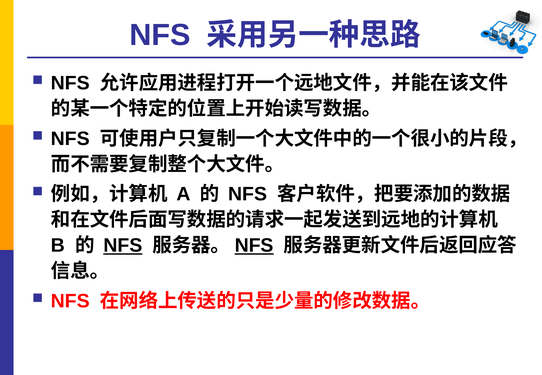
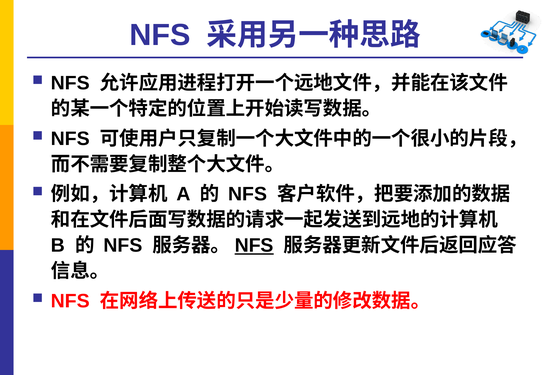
NFS at (123, 246) underline: present -> none
